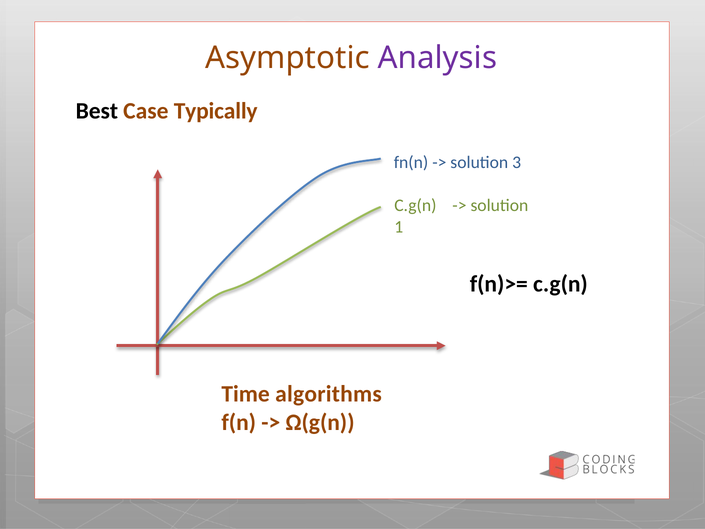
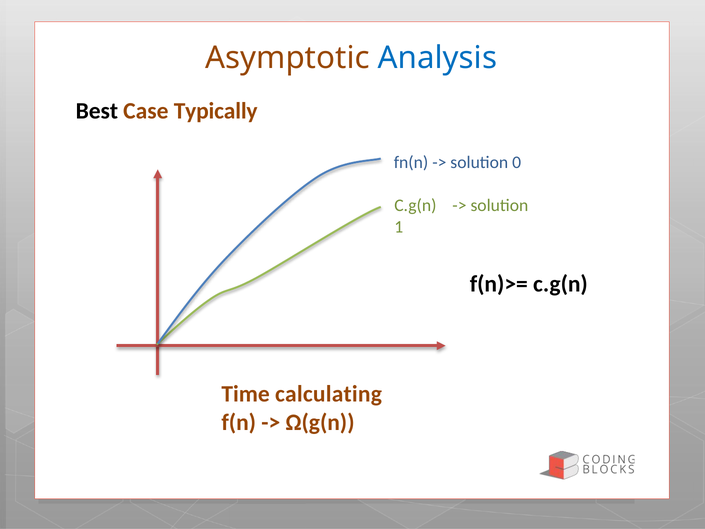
Analysis colour: purple -> blue
3: 3 -> 0
algorithms: algorithms -> calculating
